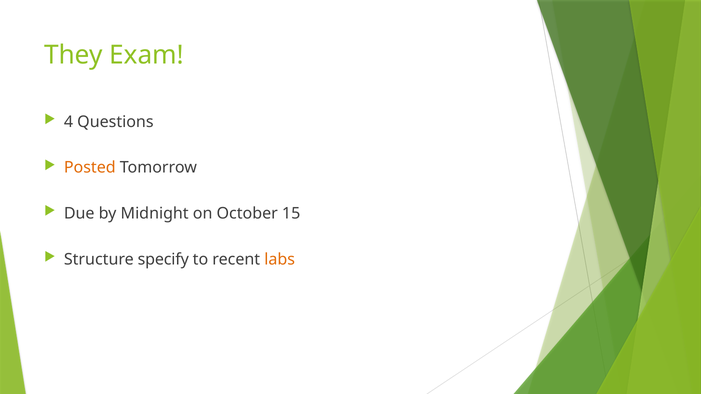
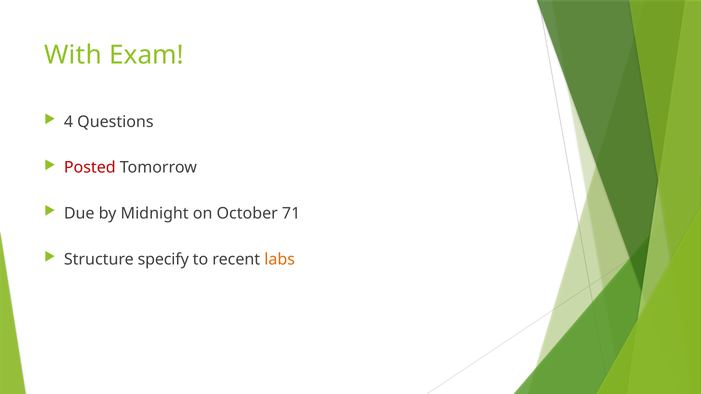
They: They -> With
Posted colour: orange -> red
15: 15 -> 71
